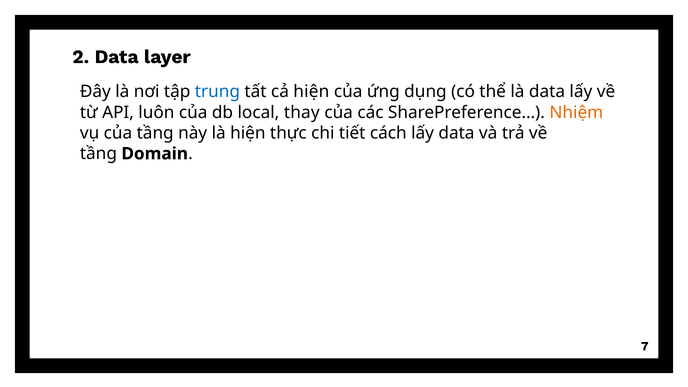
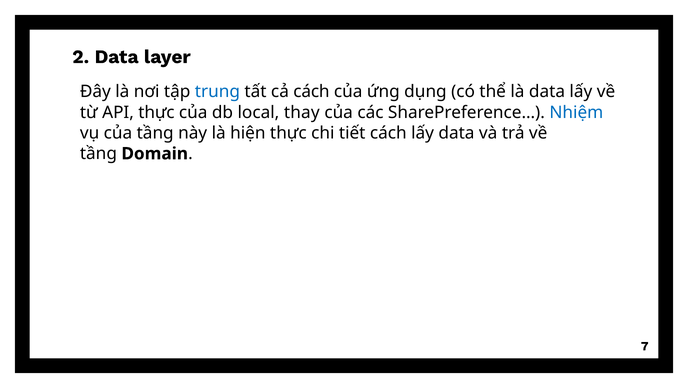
cả hiện: hiện -> cách
API luôn: luôn -> thực
Nhiệm colour: orange -> blue
